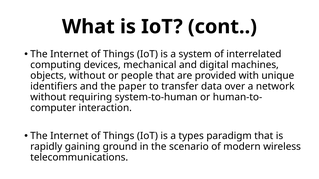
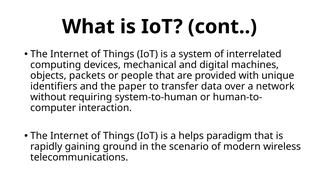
objects without: without -> packets
types: types -> helps
